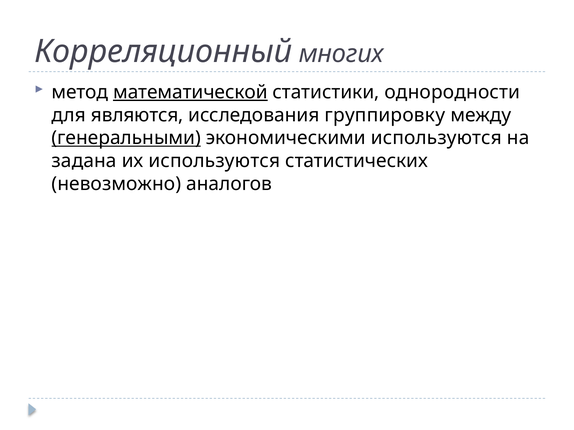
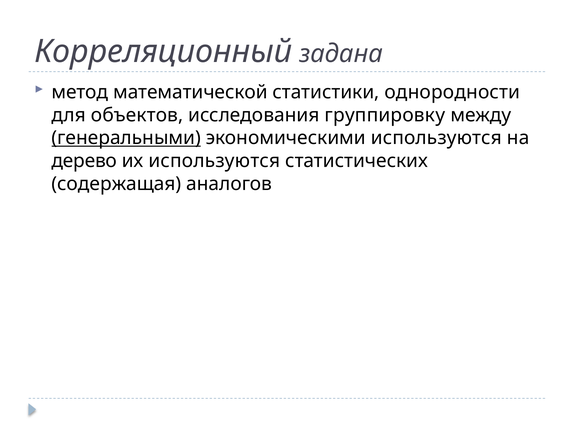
многих: многих -> задана
математической underline: present -> none
являются: являются -> объектов
задана: задана -> дерево
невозможно: невозможно -> содержащая
